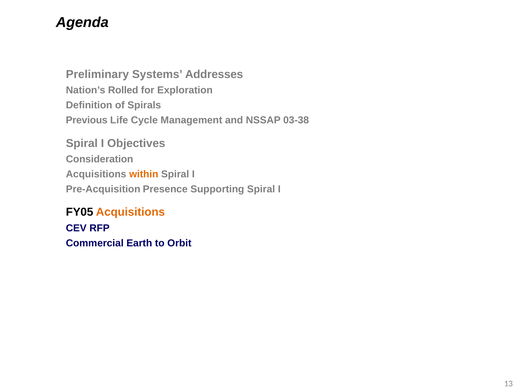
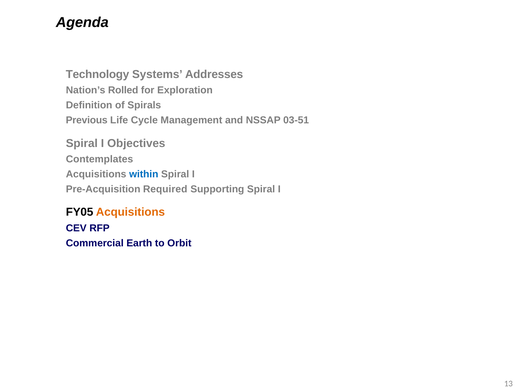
Preliminary: Preliminary -> Technology
03-38: 03-38 -> 03-51
Consideration: Consideration -> Contemplates
within colour: orange -> blue
Presence: Presence -> Required
